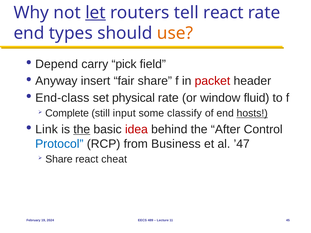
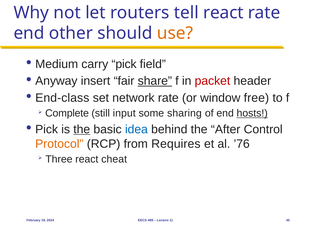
let underline: present -> none
types: types -> other
Depend: Depend -> Medium
share at (155, 81) underline: none -> present
physical: physical -> network
fluid: fluid -> free
classify: classify -> sharing
Link at (47, 129): Link -> Pick
idea colour: red -> blue
Protocol colour: blue -> orange
Business: Business -> Requires
’47: ’47 -> ’76
Share at (59, 159): Share -> Three
